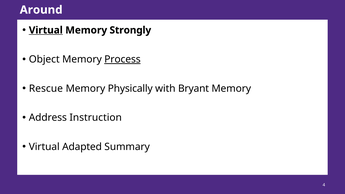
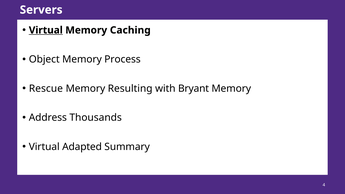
Around: Around -> Servers
Strongly: Strongly -> Caching
Process underline: present -> none
Physically: Physically -> Resulting
Instruction: Instruction -> Thousands
